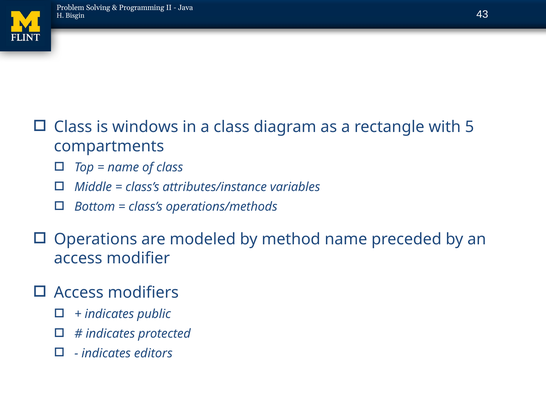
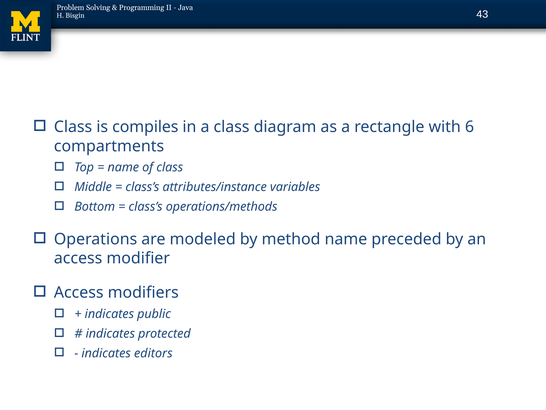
windows: windows -> compiles
5: 5 -> 6
